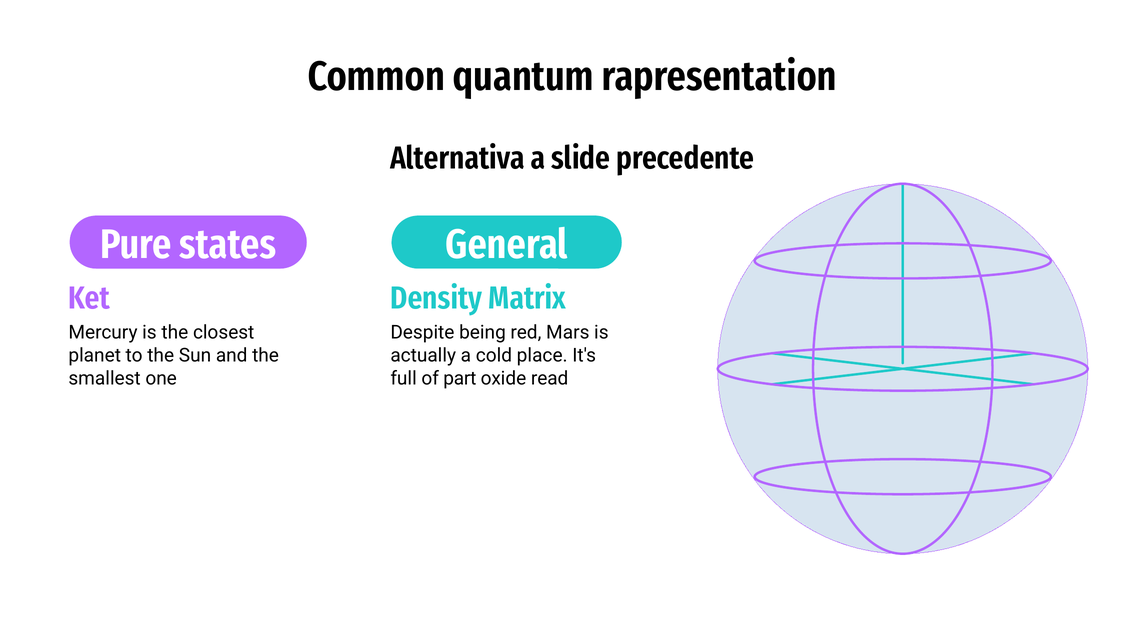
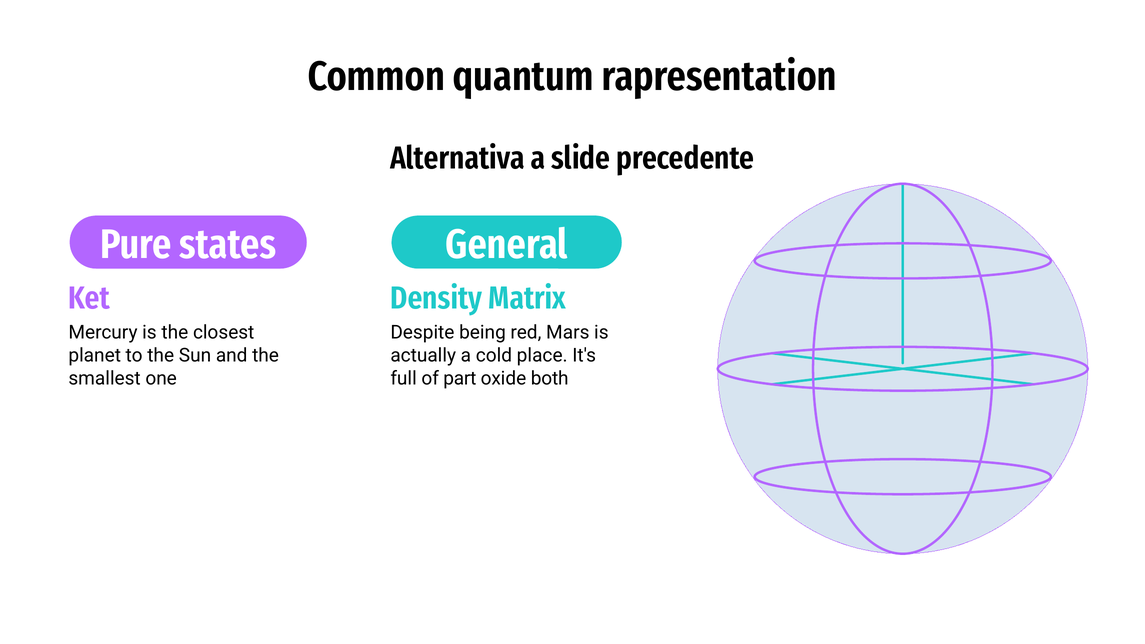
read: read -> both
